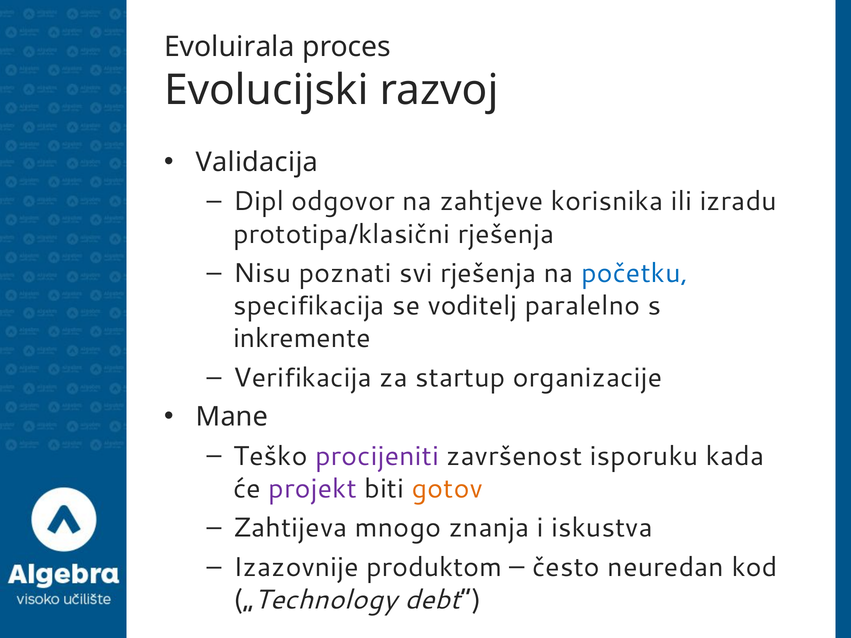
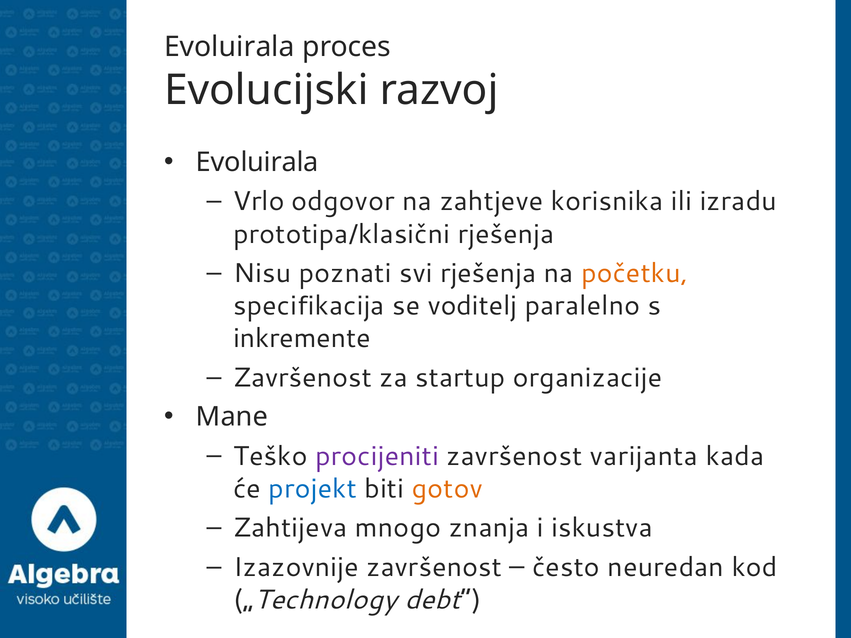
Validacija at (257, 162): Validacija -> Evoluirala
Dipl: Dipl -> Vrlo
početku colour: blue -> orange
Verifikacija at (302, 378): Verifikacija -> Završenost
isporuku: isporuku -> varijanta
projekt colour: purple -> blue
Izazovnije produktom: produktom -> završenost
